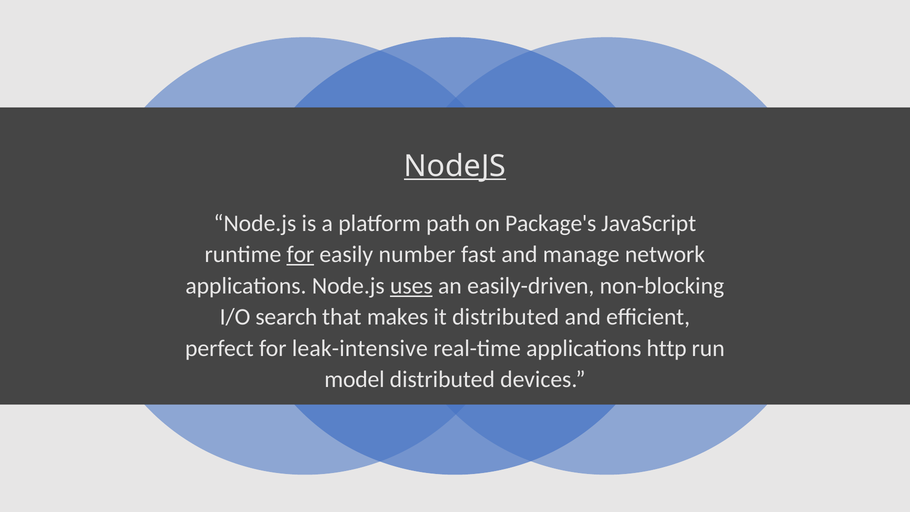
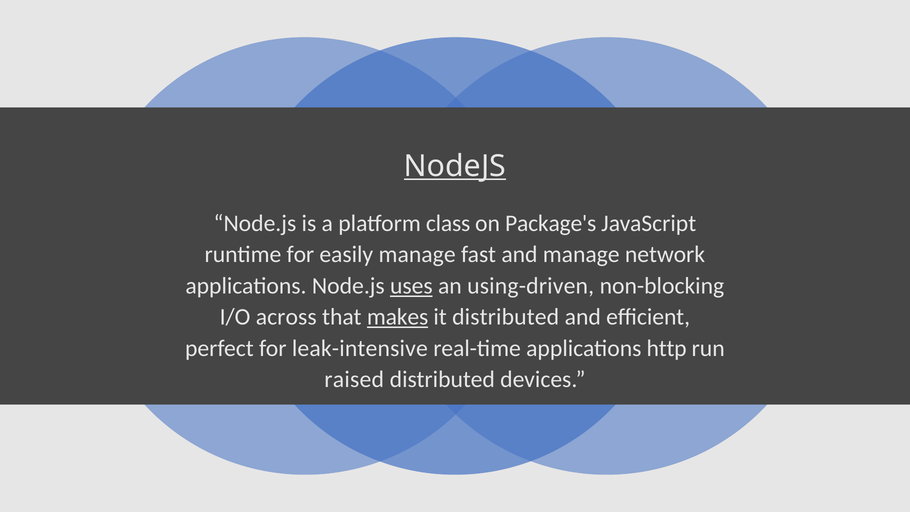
path: path -> class
for at (300, 255) underline: present -> none
easily number: number -> manage
easily-driven: easily-driven -> using-driven
search: search -> across
makes underline: none -> present
model: model -> raised
